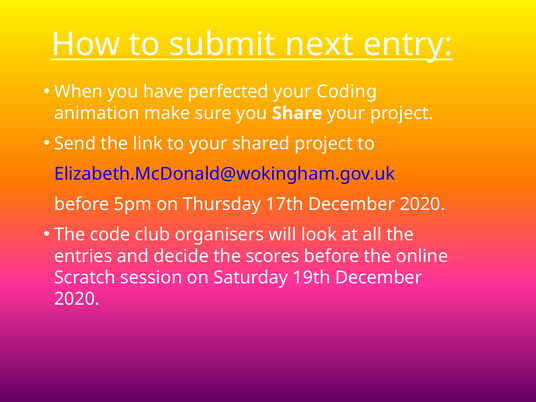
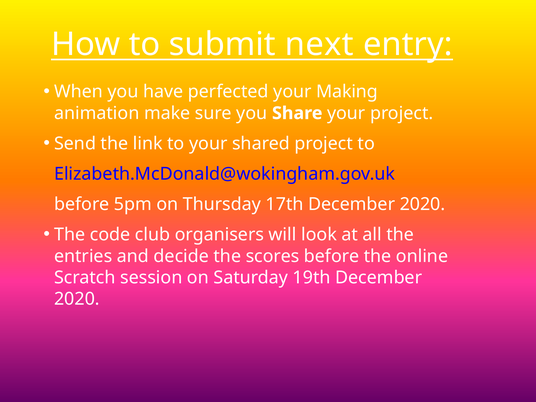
Coding: Coding -> Making
